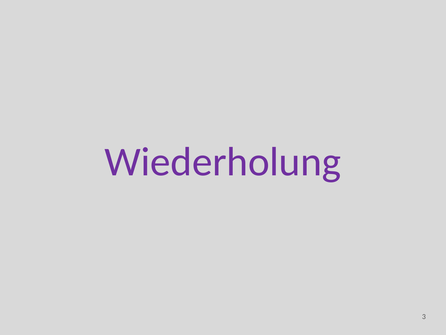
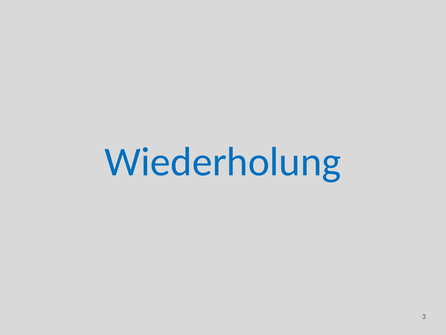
Wiederholung colour: purple -> blue
